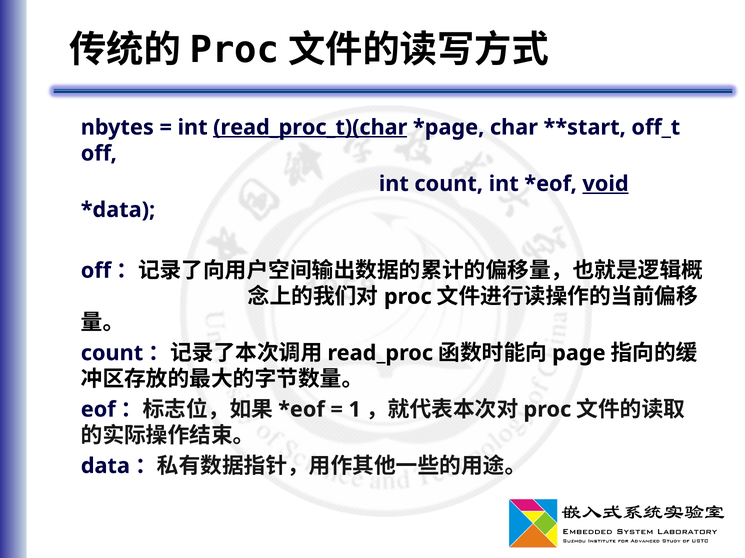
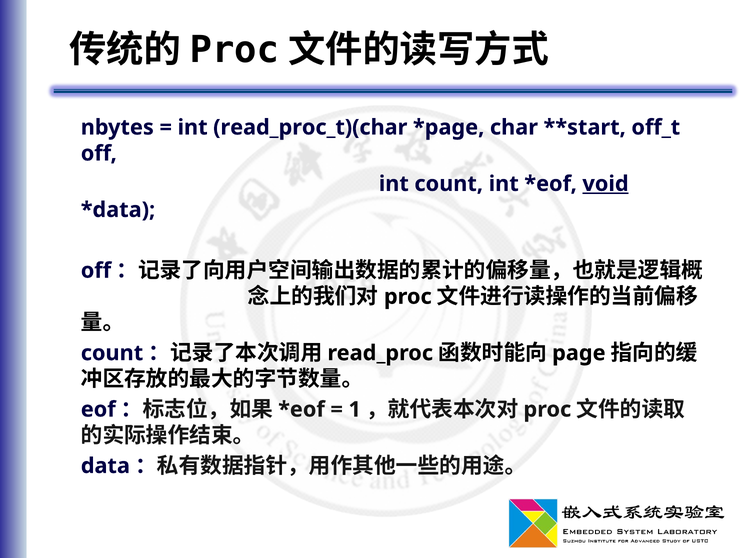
read_proc_t)(char underline: present -> none
